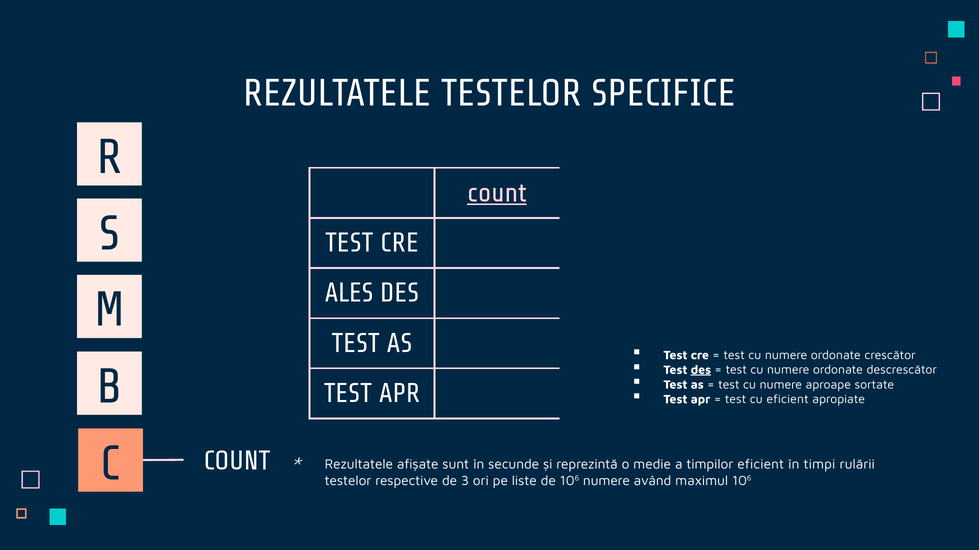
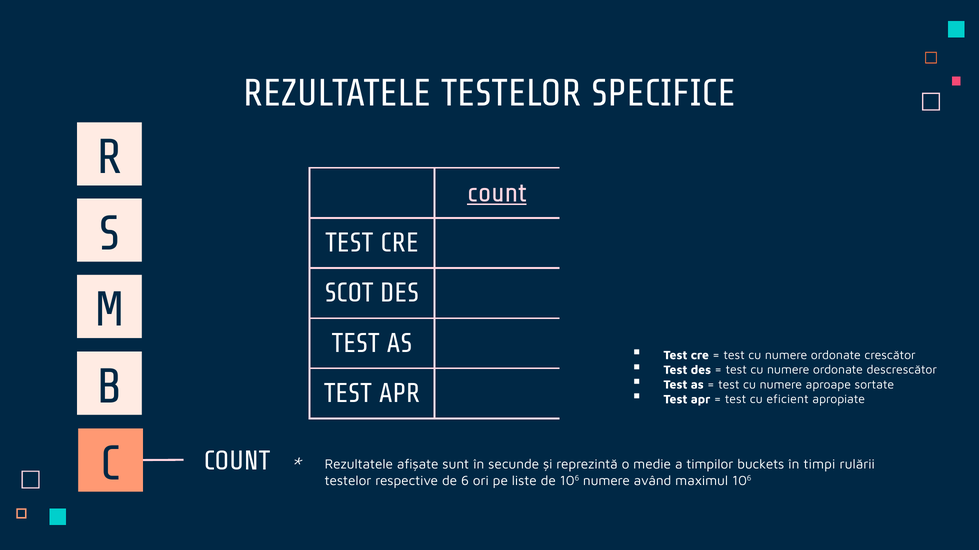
ALES: ALES -> SCOT
des at (701, 370) underline: present -> none
timpilor eficient: eficient -> buckets
3: 3 -> 6
